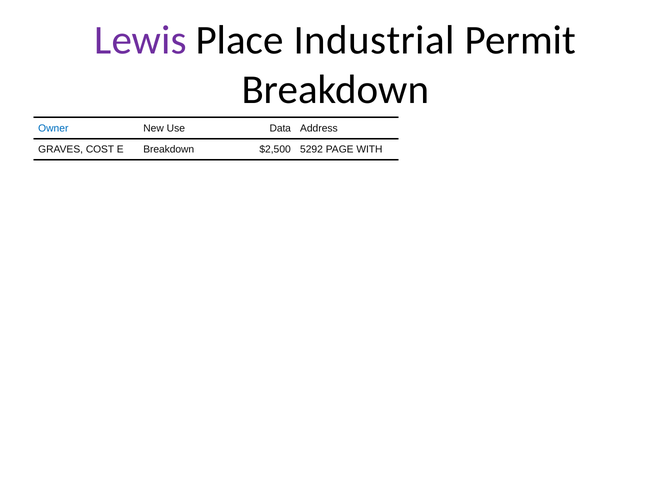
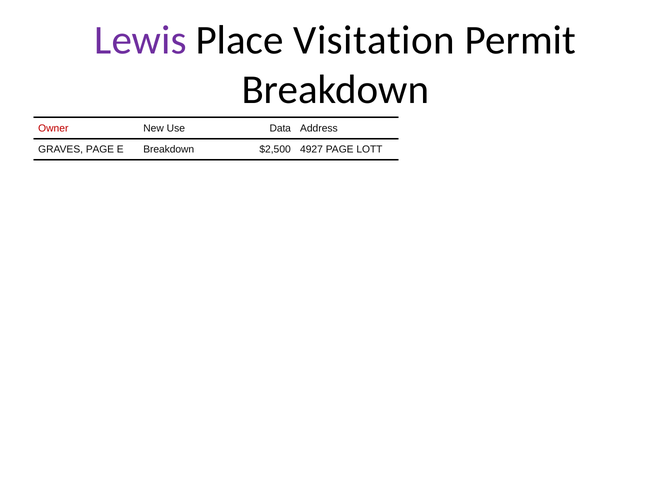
Industrial: Industrial -> Visitation
Owner colour: blue -> red
GRAVES COST: COST -> PAGE
5292: 5292 -> 4927
WITH: WITH -> LOTT
